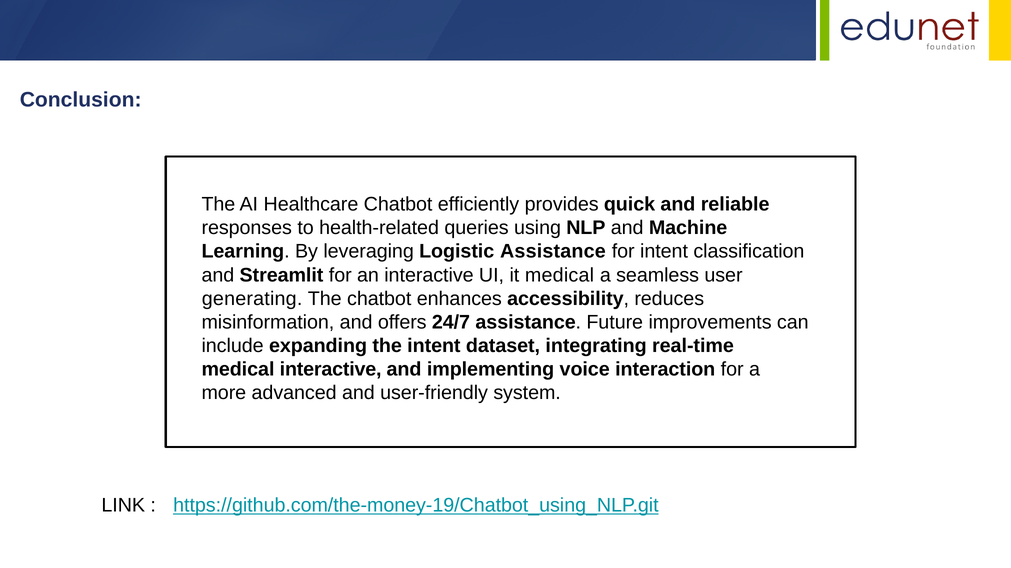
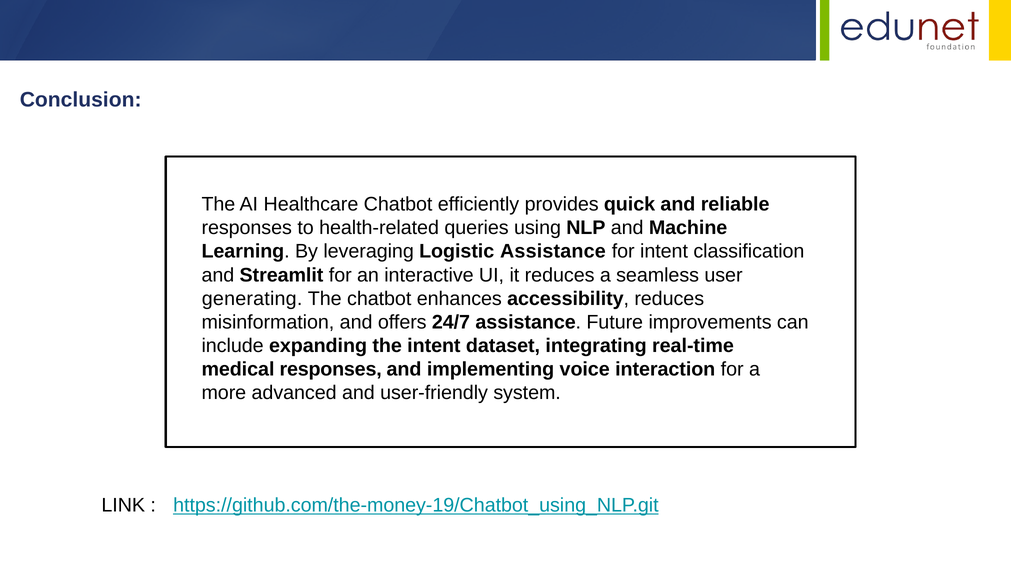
it medical: medical -> reduces
medical interactive: interactive -> responses
